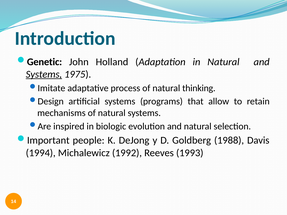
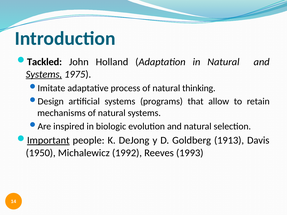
Genetic: Genetic -> Tackled
Important underline: none -> present
1988: 1988 -> 1913
1994: 1994 -> 1950
